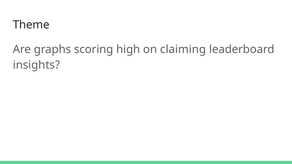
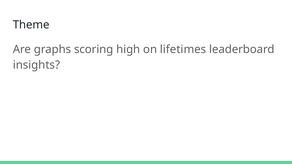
claiming: claiming -> lifetimes
